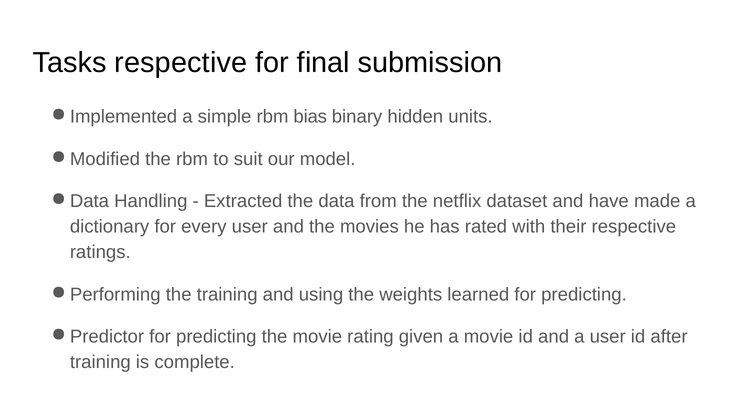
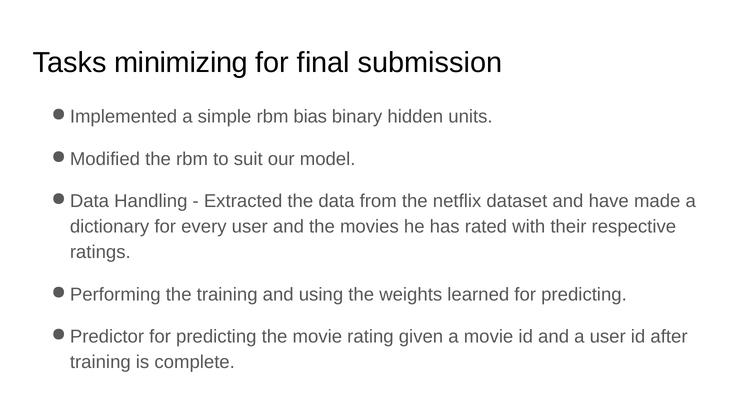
Tasks respective: respective -> minimizing
